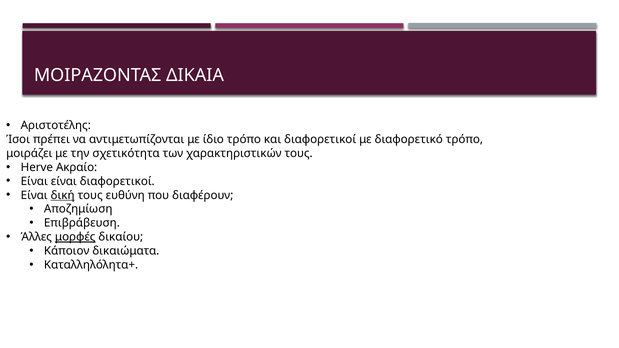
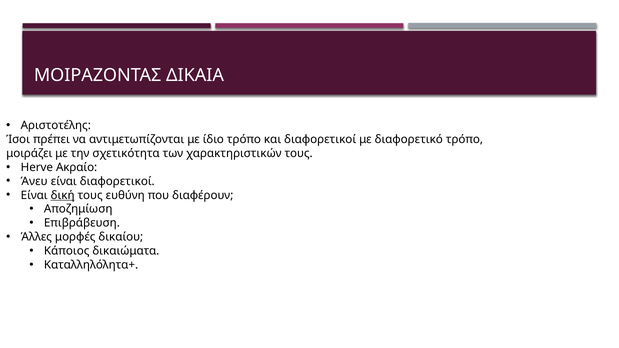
Είναι at (34, 181): Είναι -> Άνευ
μορφές underline: present -> none
Κάποιον: Κάποιον -> Κάποιος
